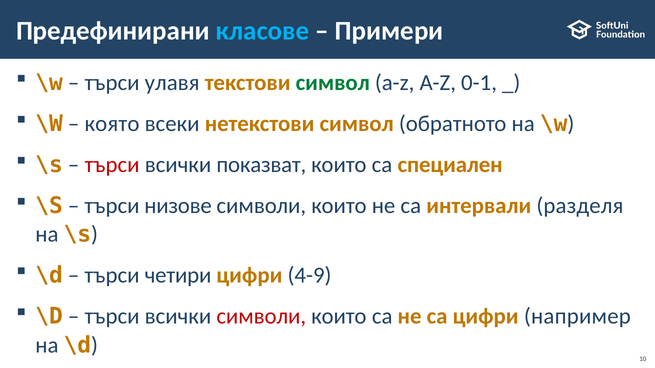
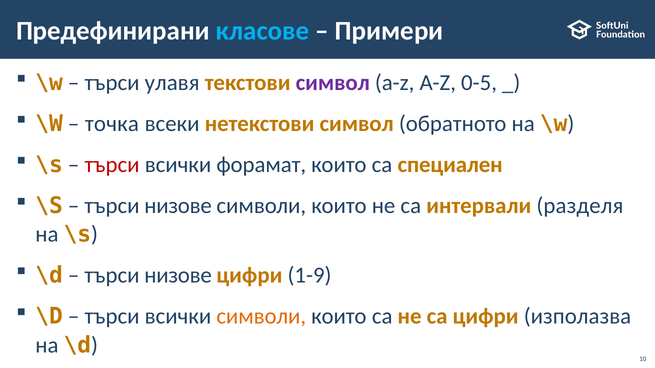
символ at (333, 83) colour: green -> purple
0-1: 0-1 -> 0-5
която: която -> точка
показват: показват -> форамат
четири at (178, 276): четири -> низове
4-9: 4-9 -> 1-9
символи at (261, 317) colour: red -> orange
например: например -> изполазва
